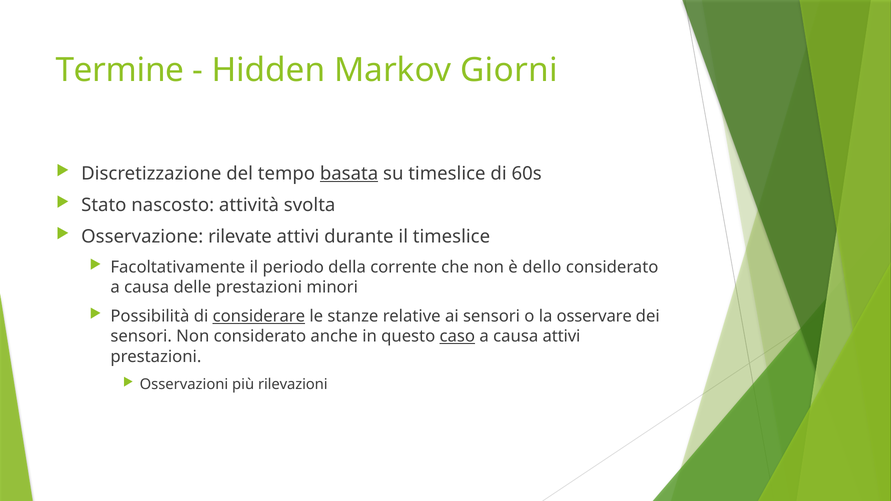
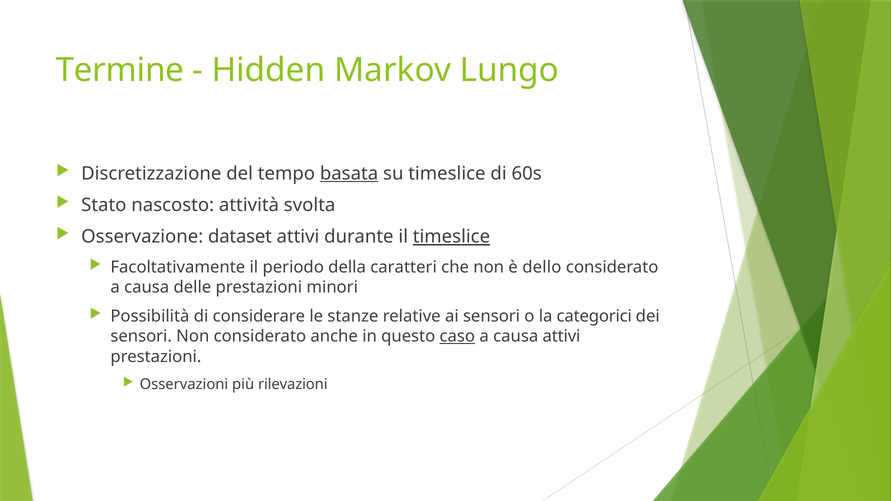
Giorni: Giorni -> Lungo
rilevate: rilevate -> dataset
timeslice at (451, 237) underline: none -> present
corrente: corrente -> caratteri
considerare underline: present -> none
osservare: osservare -> categorici
